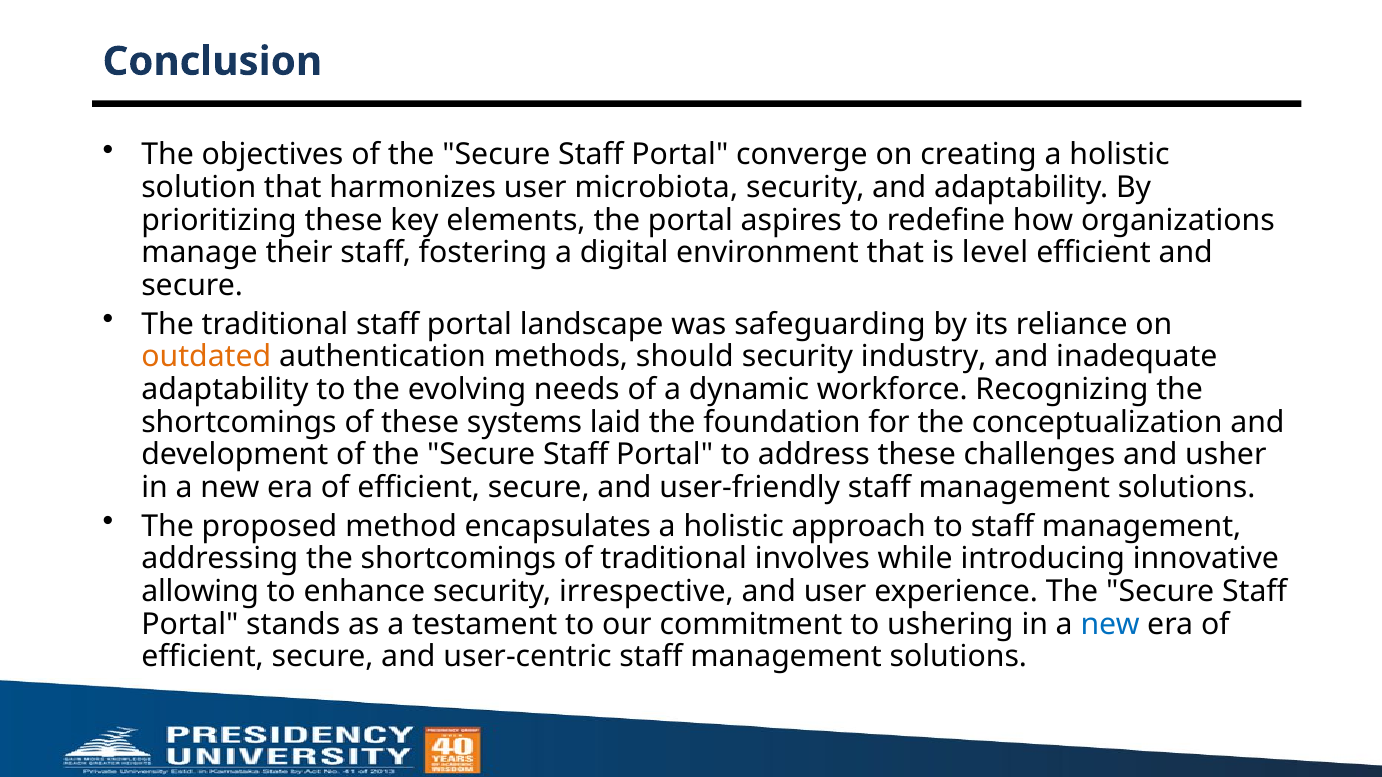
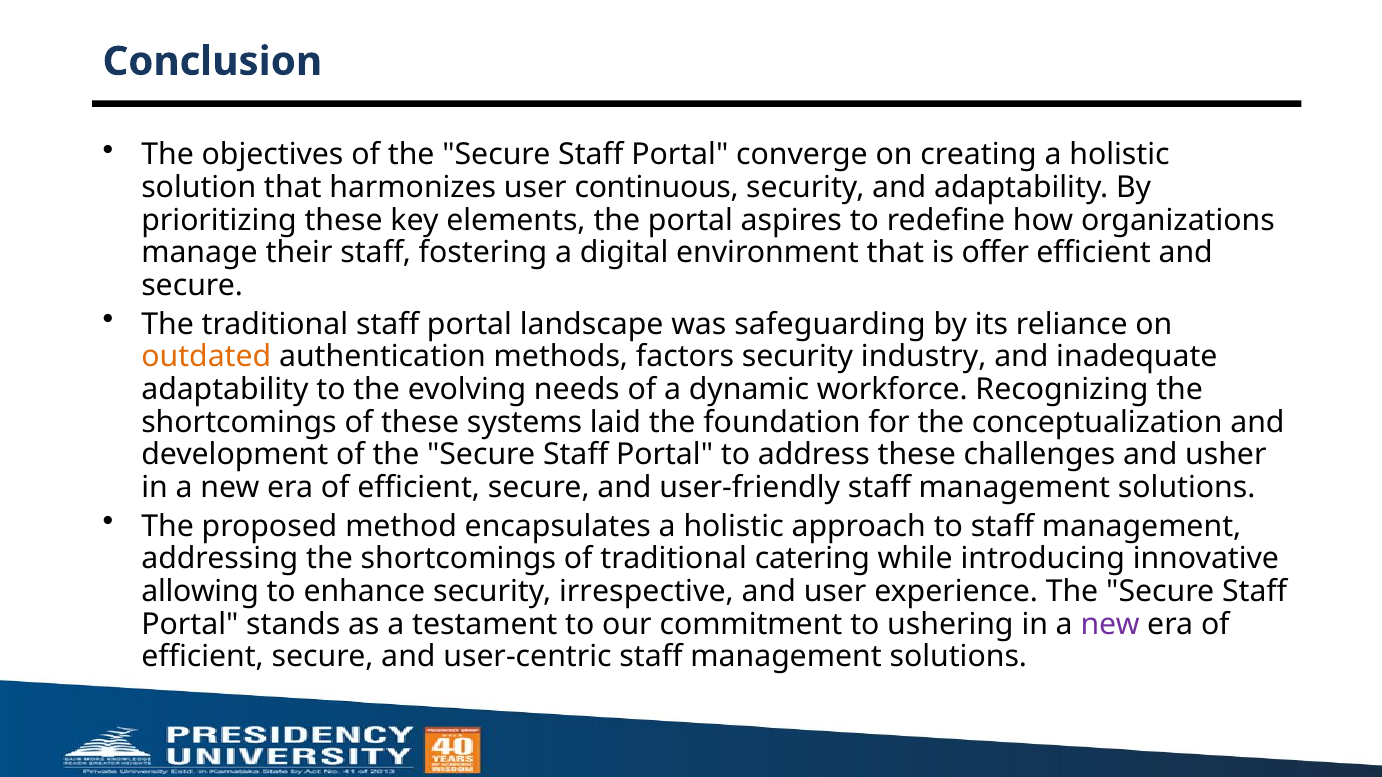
microbiota: microbiota -> continuous
level: level -> offer
should: should -> factors
involves: involves -> catering
new at (1110, 624) colour: blue -> purple
